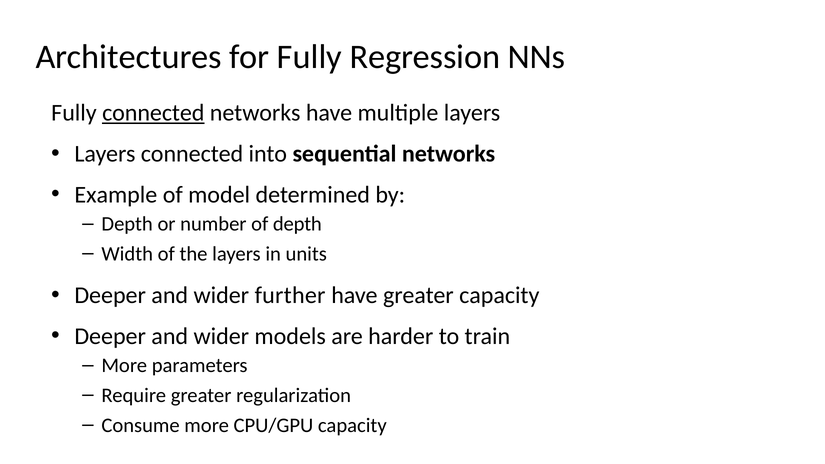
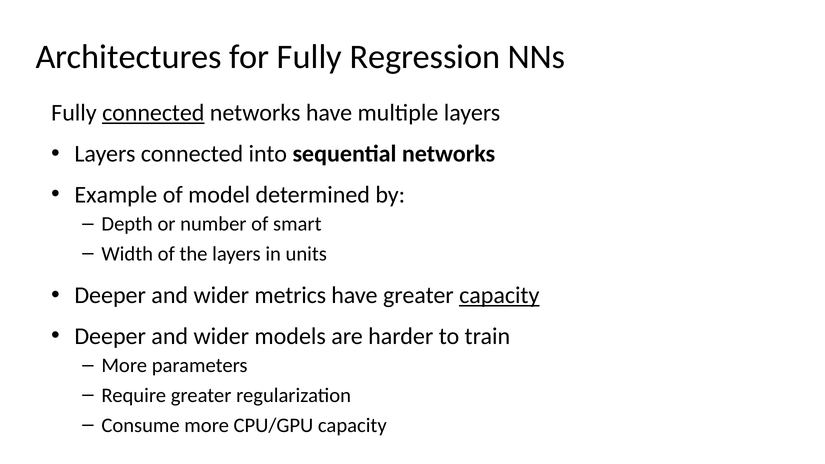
of depth: depth -> smart
further: further -> metrics
capacity at (499, 295) underline: none -> present
